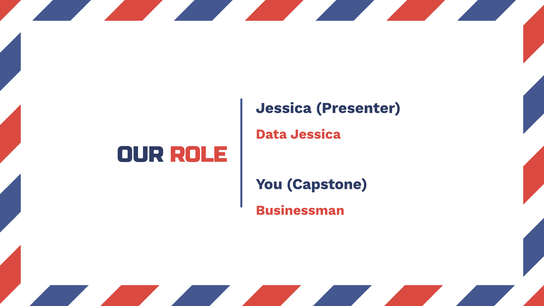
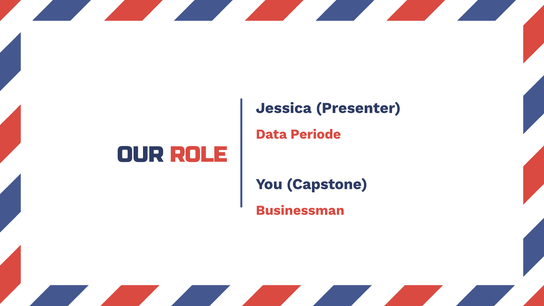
Data Jessica: Jessica -> Periode
